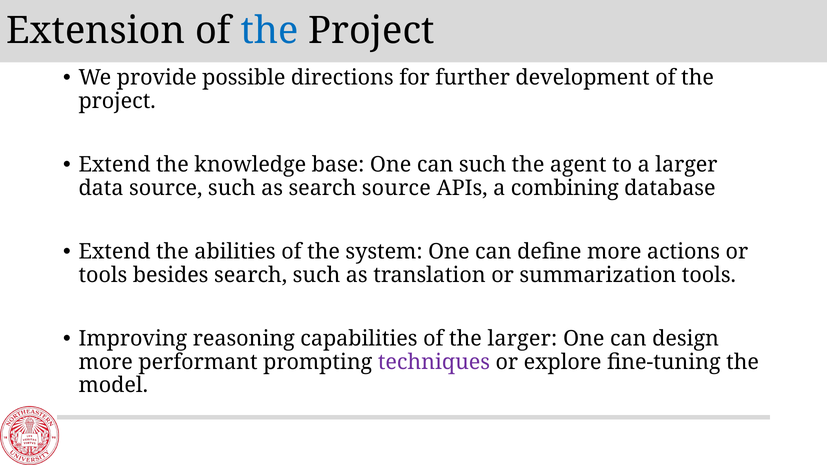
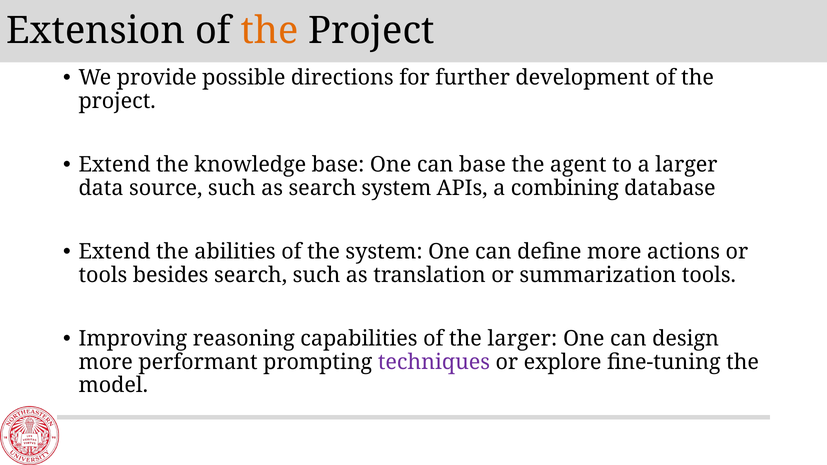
the at (270, 31) colour: blue -> orange
can such: such -> base
search source: source -> system
